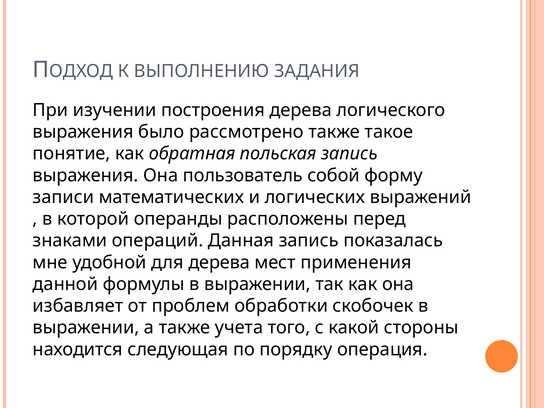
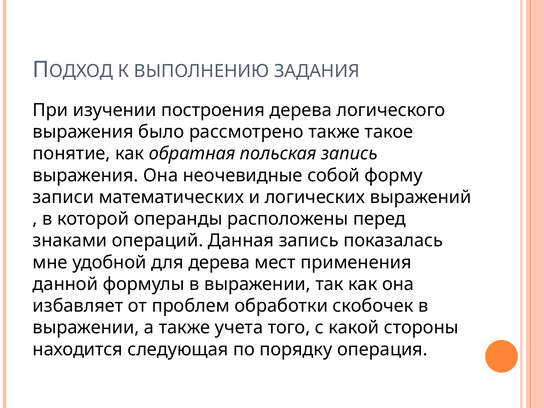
пользователь: пользователь -> неочевидные
